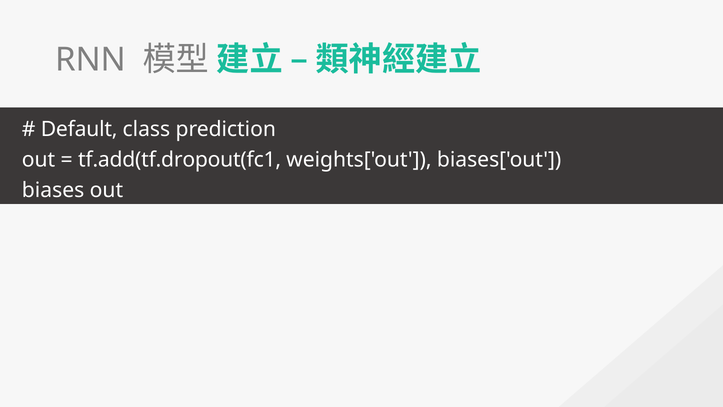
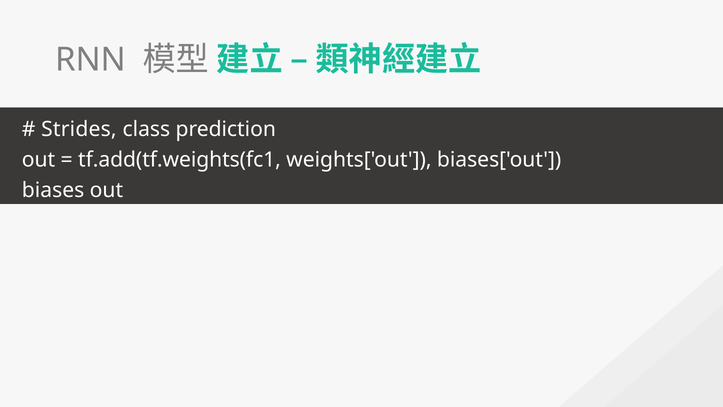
Default: Default -> Strides
tf.add(tf.dropout(fc1: tf.add(tf.dropout(fc1 -> tf.add(tf.weights(fc1
